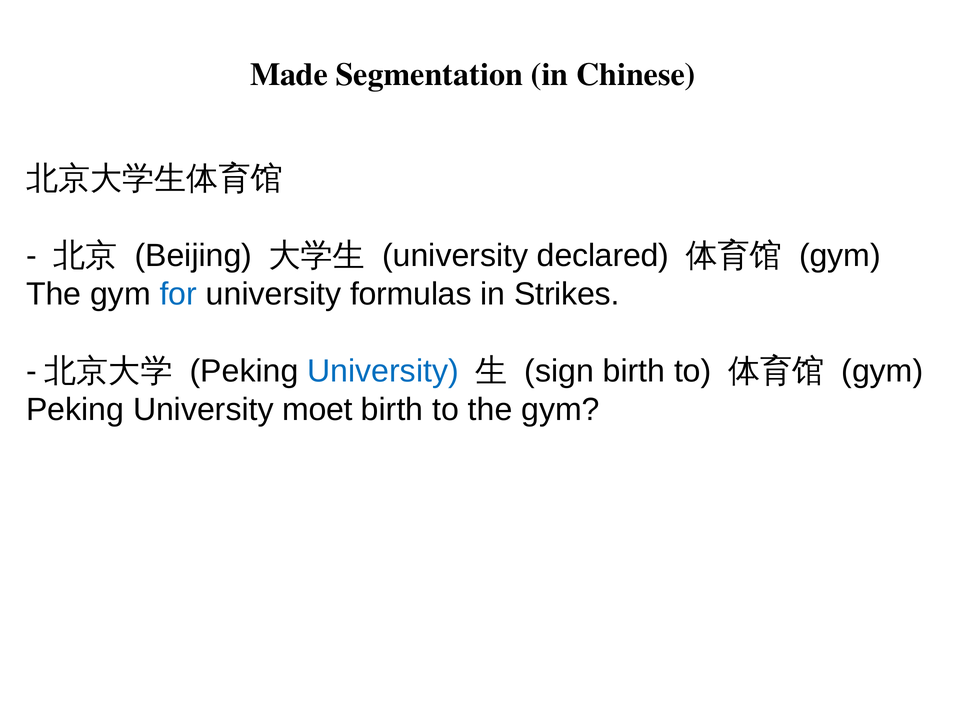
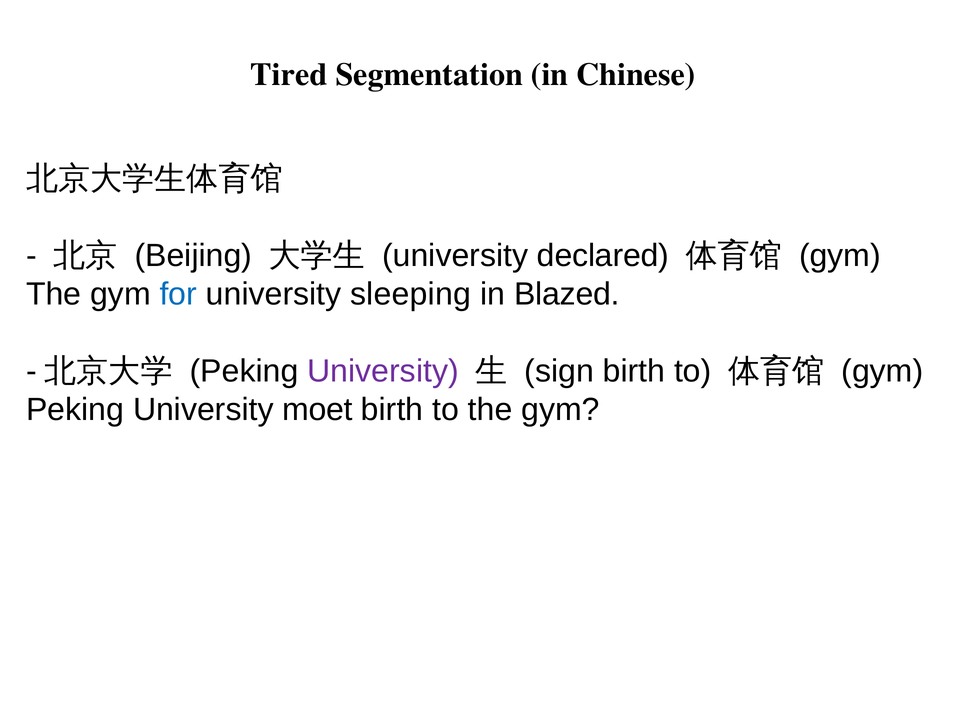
Made: Made -> Tired
formulas: formulas -> sleeping
Strikes: Strikes -> Blazed
University at (383, 371) colour: blue -> purple
